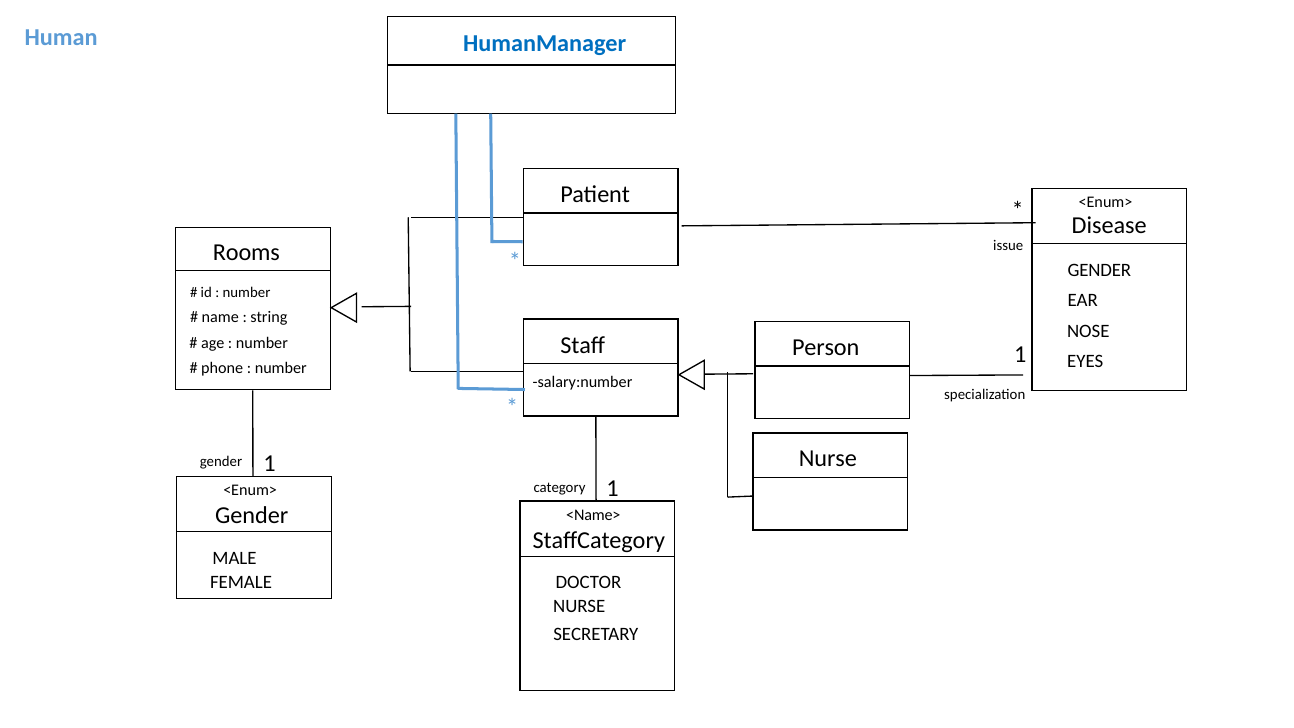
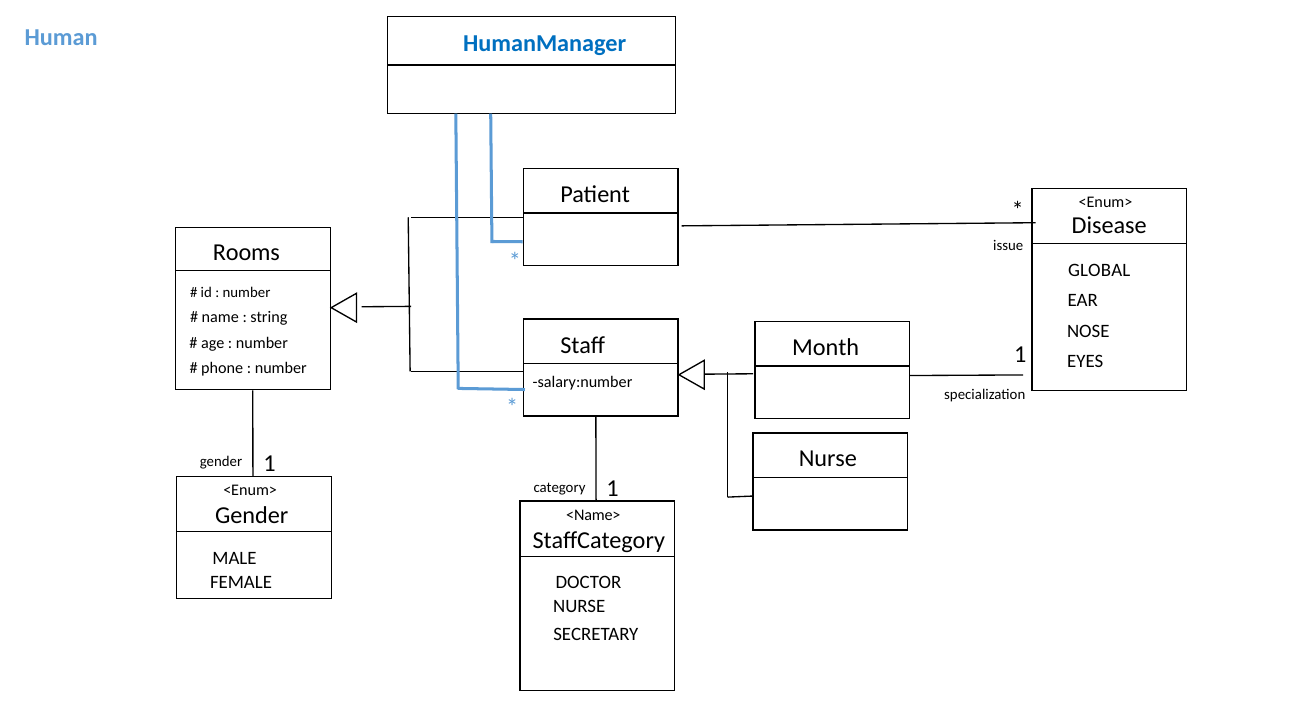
GENDER at (1099, 270): GENDER -> GLOBAL
Person: Person -> Month
